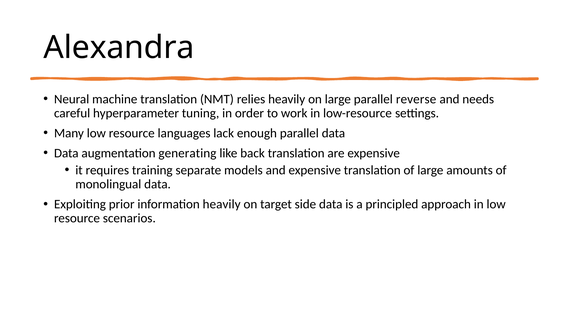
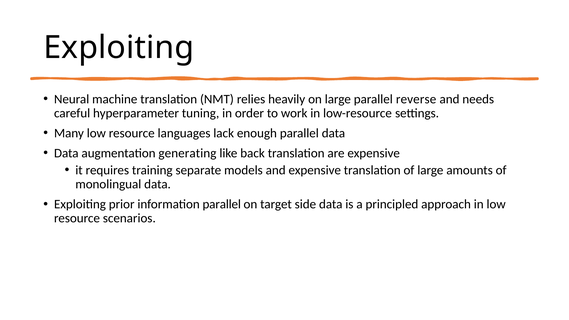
Alexandra at (119, 48): Alexandra -> Exploiting
information heavily: heavily -> parallel
